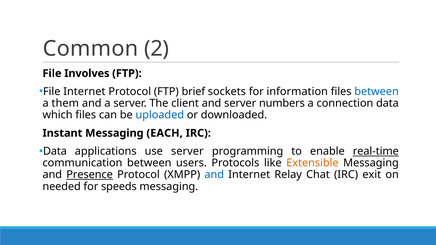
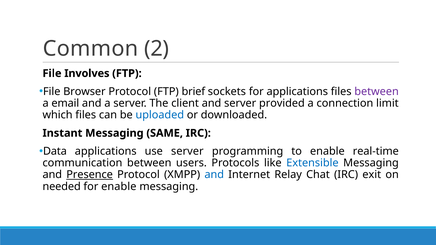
File Internet: Internet -> Browser
for information: information -> applications
between at (377, 92) colour: blue -> purple
them: them -> email
numbers: numbers -> provided
connection data: data -> limit
EACH: EACH -> SAME
real-time underline: present -> none
Extensible colour: orange -> blue
for speeds: speeds -> enable
